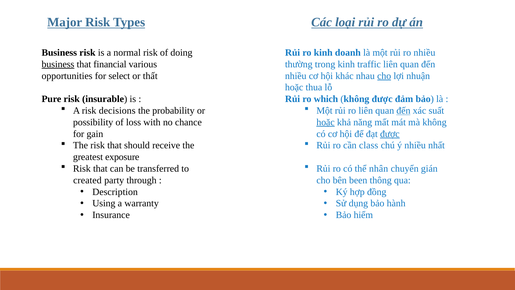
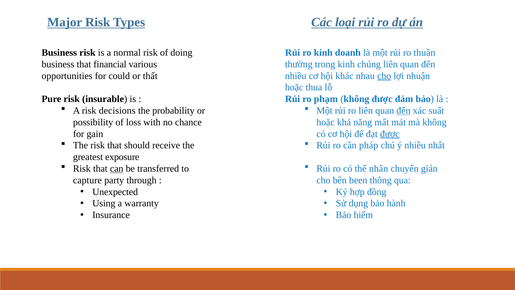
ro nhiều: nhiều -> thuần
business at (58, 64) underline: present -> none
traffic: traffic -> chúng
select: select -> could
which: which -> phạm
hoặc at (326, 122) underline: present -> none
class: class -> pháp
can underline: none -> present
created: created -> capture
Description: Description -> Unexpected
